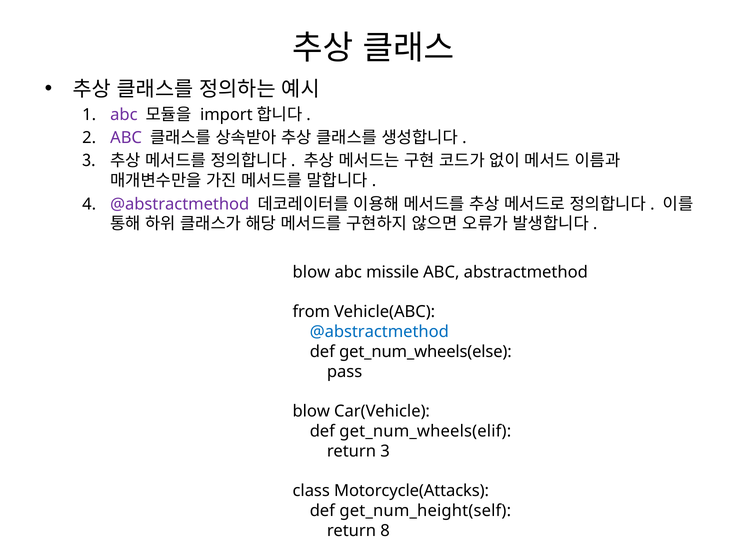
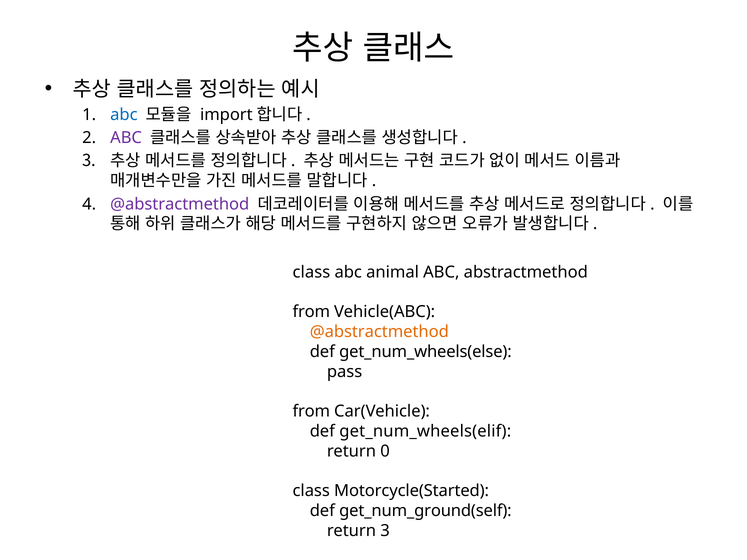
abc at (124, 115) colour: purple -> blue
blow at (311, 272): blow -> class
missile: missile -> animal
@abstractmethod at (379, 332) colour: blue -> orange
blow at (311, 412): blow -> from
return 3: 3 -> 0
Motorcycle(Attacks: Motorcycle(Attacks -> Motorcycle(Started
get_num_height(self: get_num_height(self -> get_num_ground(self
return 8: 8 -> 3
